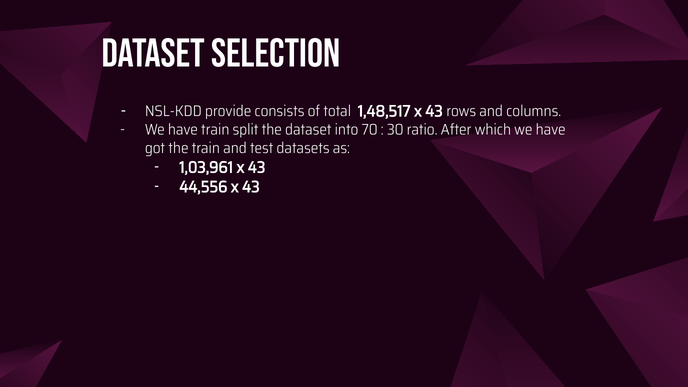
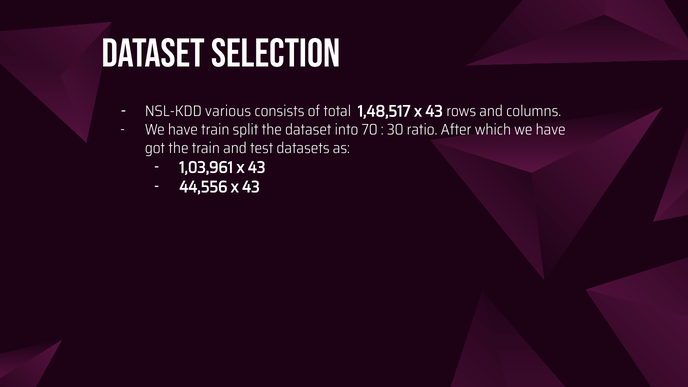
provide: provide -> various
